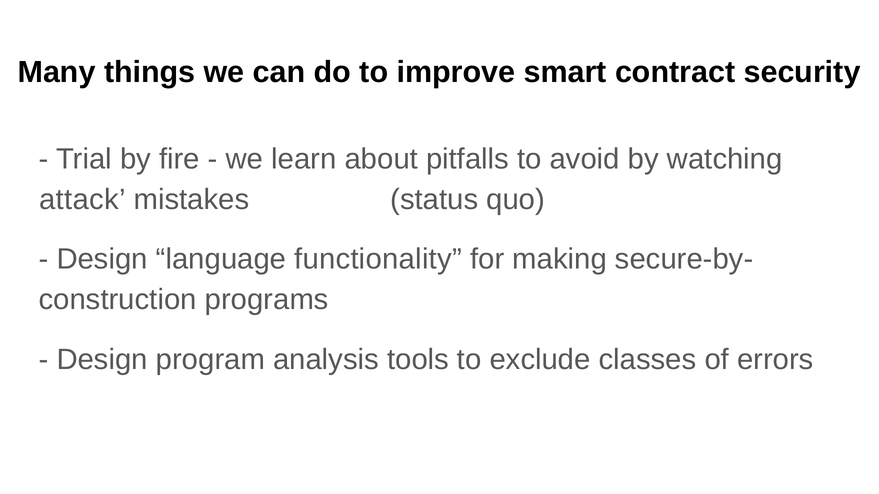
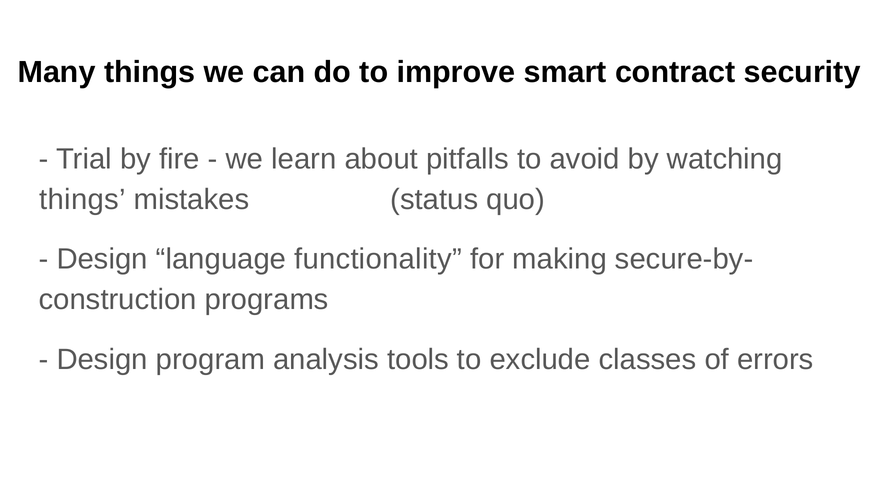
attack at (83, 200): attack -> things
